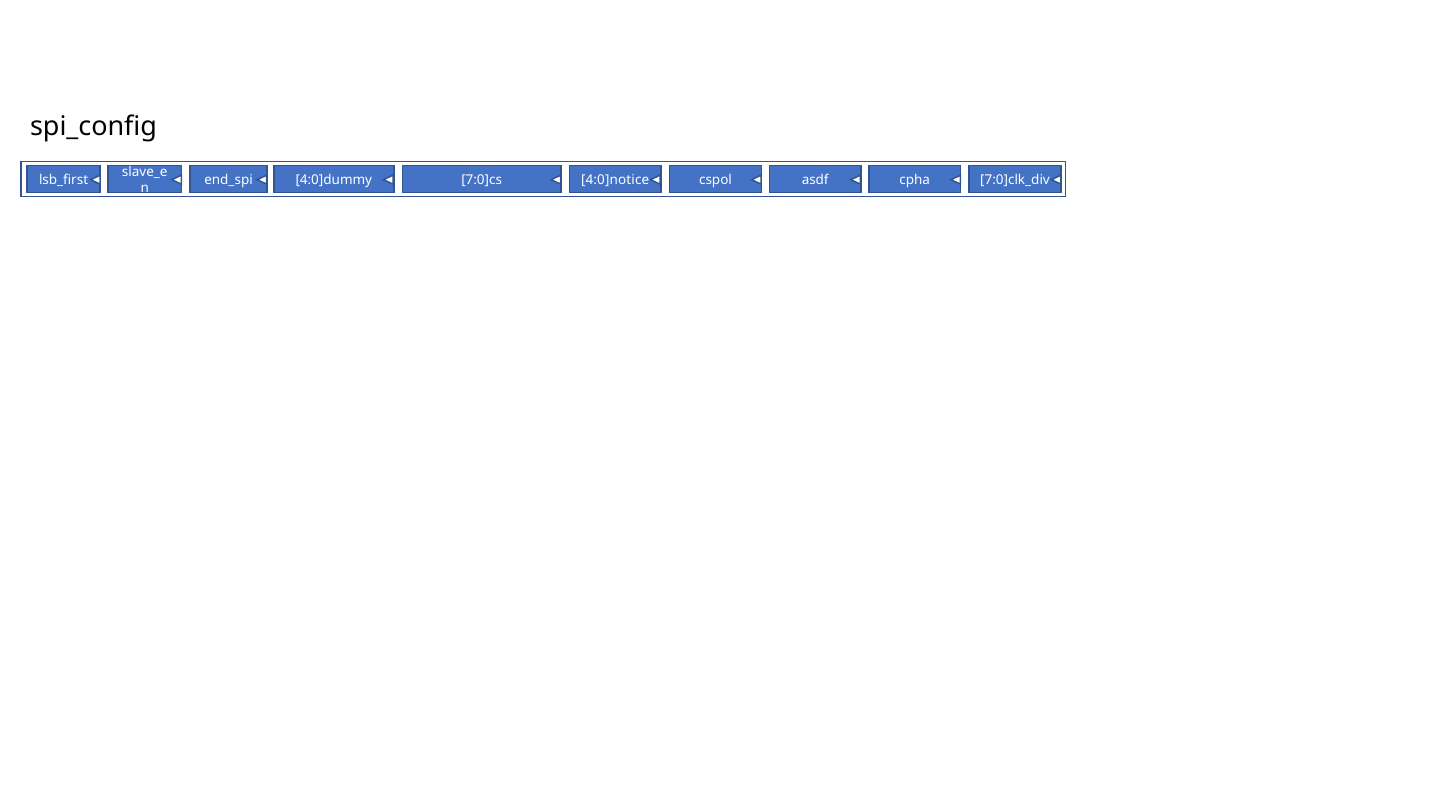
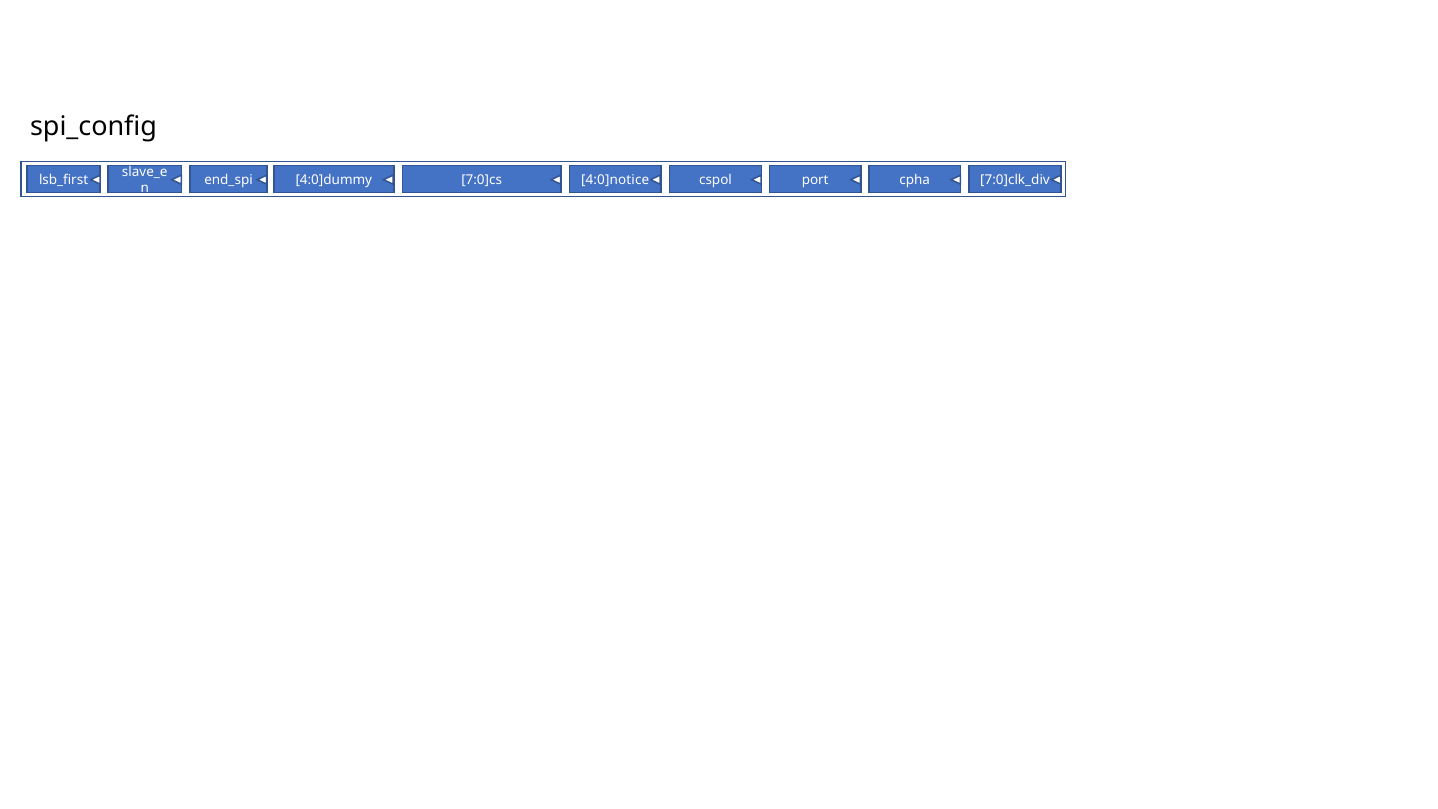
asdf: asdf -> port
